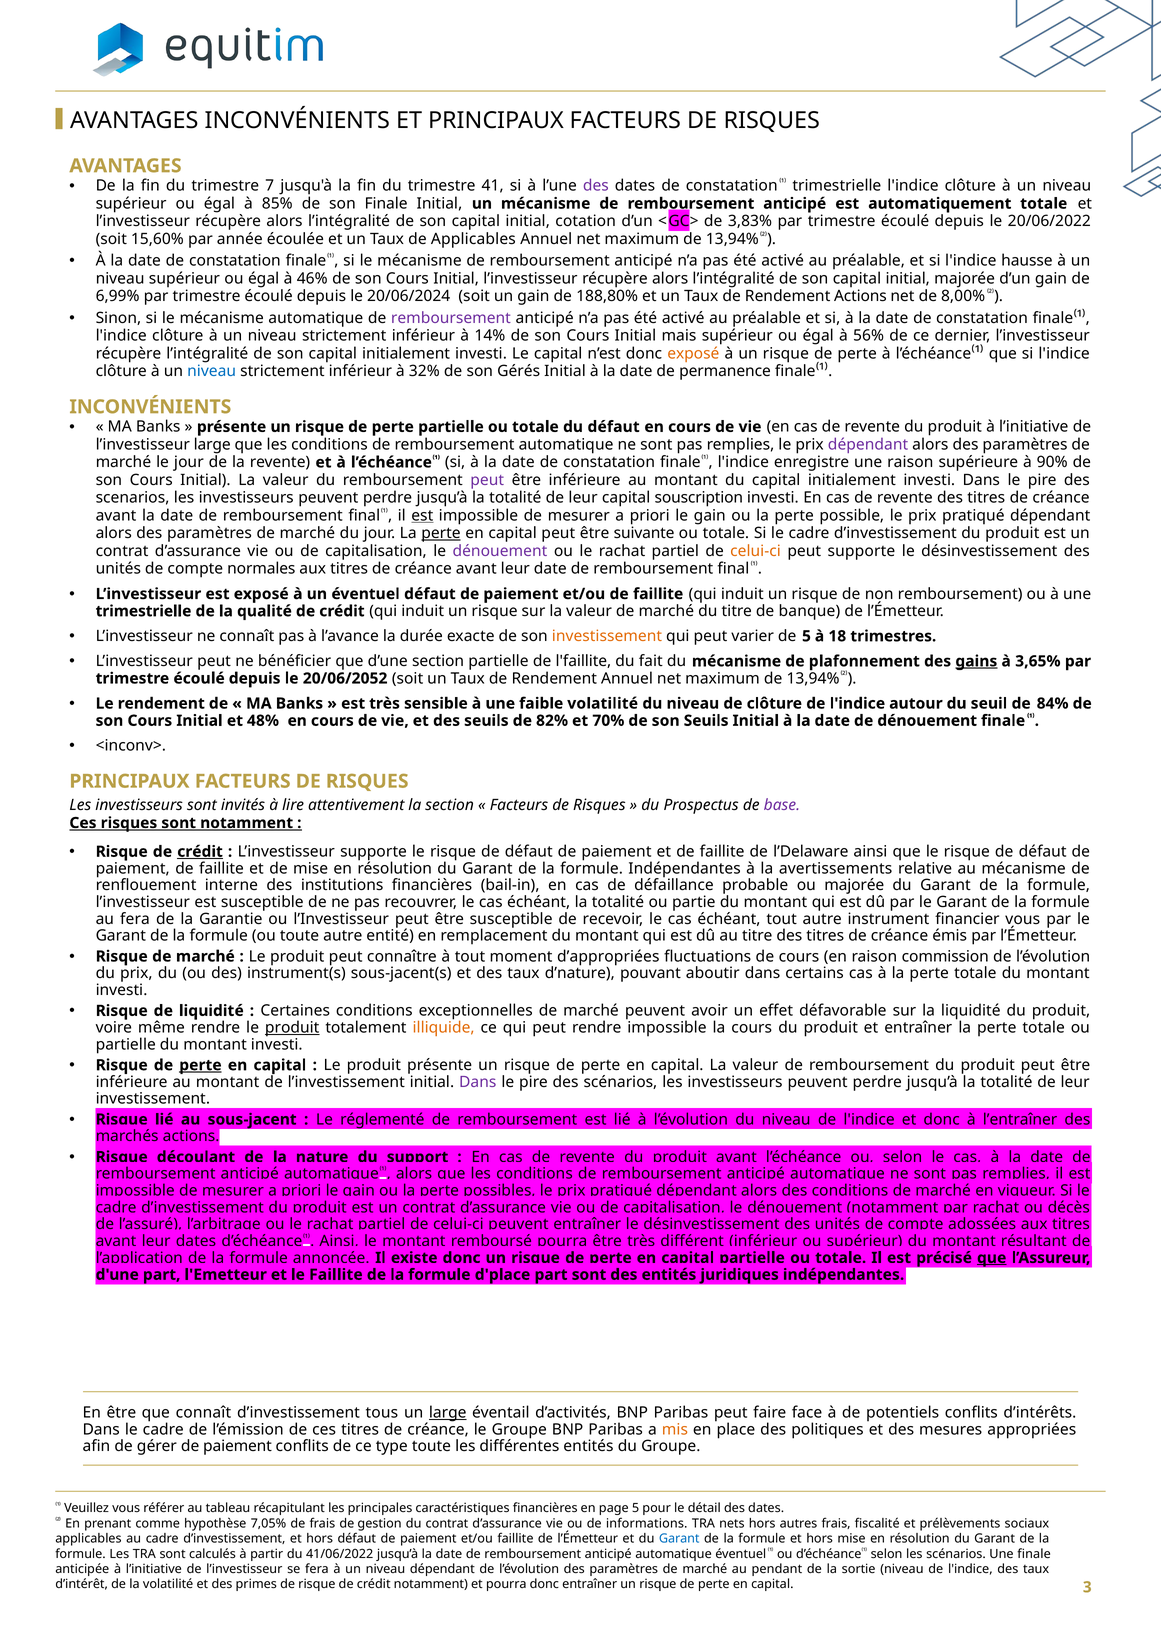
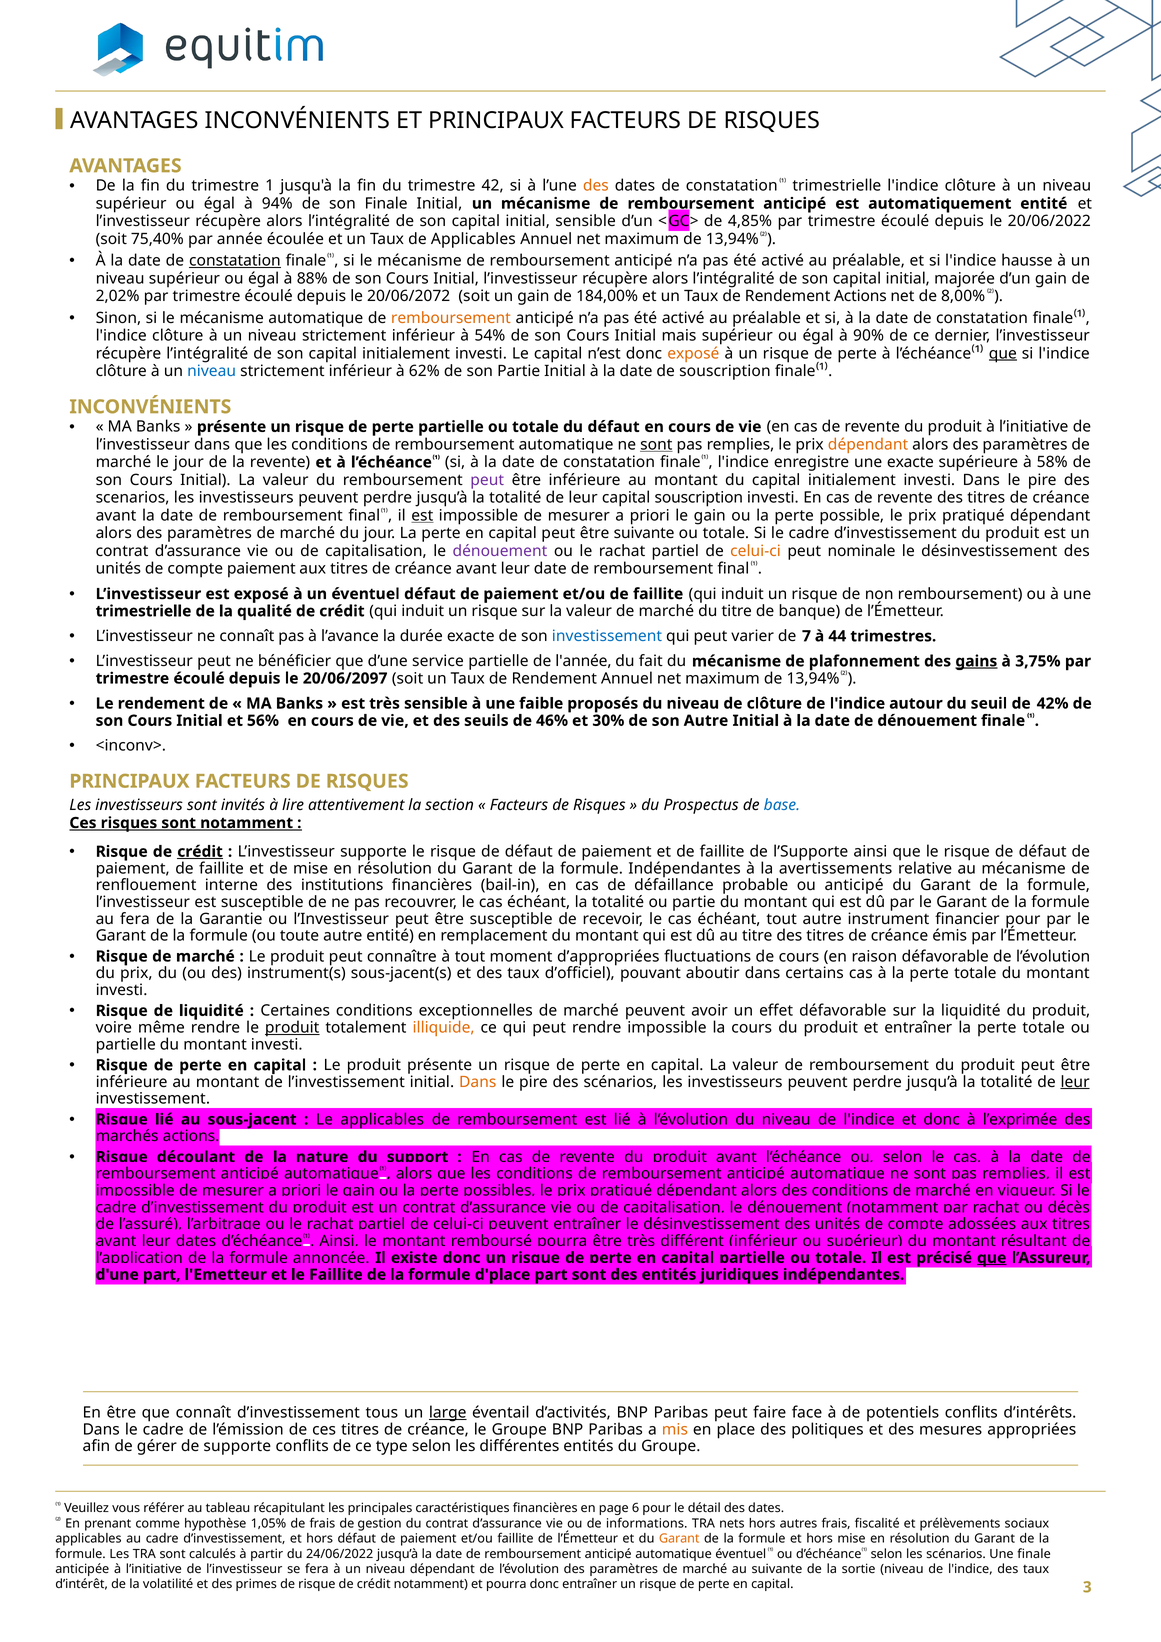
7: 7 -> 1
41: 41 -> 42
des at (596, 186) colour: purple -> orange
85%: 85% -> 94%
automatiquement totale: totale -> entité
initial cotation: cotation -> sensible
3,83%: 3,83% -> 4,85%
15,60%: 15,60% -> 75,40%
constatation at (235, 261) underline: none -> present
46%: 46% -> 88%
6,99%: 6,99% -> 2,02%
20/06/2024: 20/06/2024 -> 20/06/2072
188,80%: 188,80% -> 184,00%
remboursement at (451, 318) colour: purple -> orange
14%: 14% -> 54%
56%: 56% -> 90%
que at (1003, 353) underline: none -> present
32%: 32% -> 62%
son Gérés: Gérés -> Partie
de permanence: permanence -> souscription
l’investisseur large: large -> dans
sont at (656, 445) underline: none -> present
dépendant at (868, 445) colour: purple -> orange
une raison: raison -> exacte
90%: 90% -> 58%
perte at (441, 533) underline: present -> none
peut supporte: supporte -> nominale
compte normales: normales -> paiement
investissement at (607, 636) colour: orange -> blue
de 5: 5 -> 7
18: 18 -> 44
d’une section: section -> service
l'faillite: l'faillite -> l'année
3,65%: 3,65% -> 3,75%
20/06/2052: 20/06/2052 -> 20/06/2097
faible volatilité: volatilité -> proposés
84%: 84% -> 42%
48%: 48% -> 56%
82%: 82% -> 46%
70%: 70% -> 30%
son Seuils: Seuils -> Autre
base colour: purple -> blue
l’Delaware: l’Delaware -> l’Supporte
ou majorée: majorée -> anticipé
financier vous: vous -> pour
raison commission: commission -> défavorable
d’nature: d’nature -> d’officiel
perte at (200, 1065) underline: present -> none
Dans at (478, 1082) colour: purple -> orange
leur at (1075, 1082) underline: none -> present
Le réglementé: réglementé -> applicables
l’entraîner: l’entraîner -> l’exprimée
gérer de paiement: paiement -> supporte
type toute: toute -> selon
page 5: 5 -> 6
7,05%: 7,05% -> 1,05%
Garant at (679, 1539) colour: blue -> orange
41/06/2022: 41/06/2022 -> 24/06/2022
au pendant: pendant -> suivante
